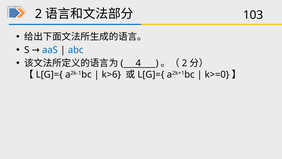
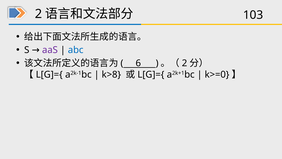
aaS colour: blue -> purple
4: 4 -> 6
k>6: k>6 -> k>8
